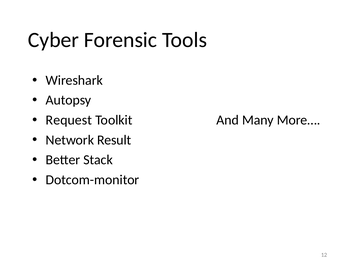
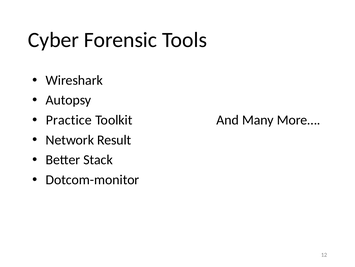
Request: Request -> Practice
